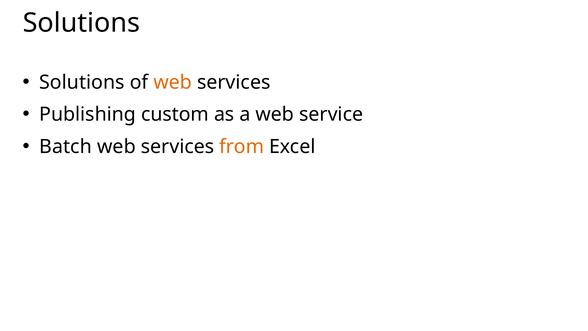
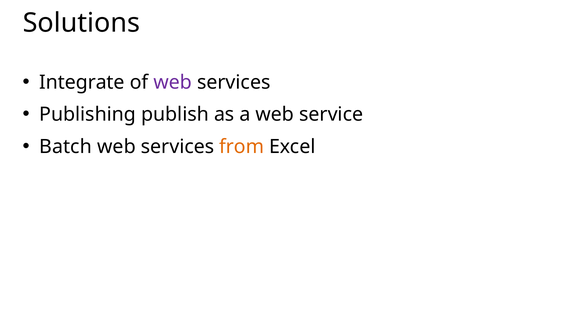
Solutions at (82, 82): Solutions -> Integrate
web at (173, 82) colour: orange -> purple
custom: custom -> publish
